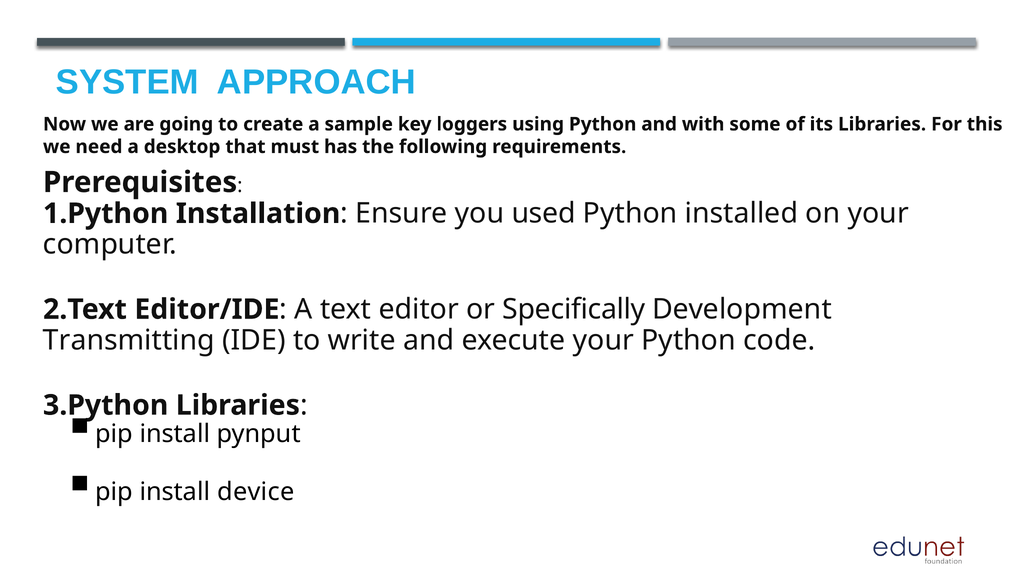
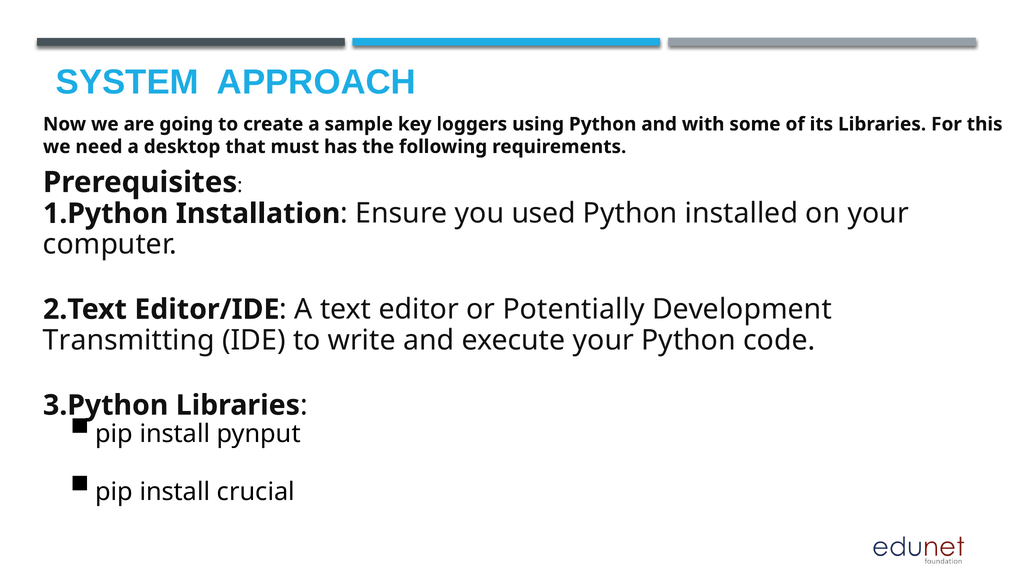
Specifically: Specifically -> Potentially
device: device -> crucial
